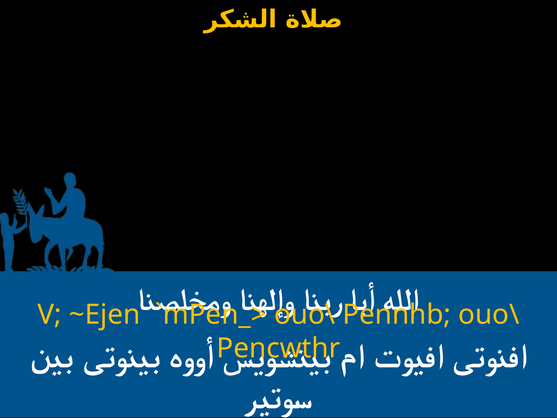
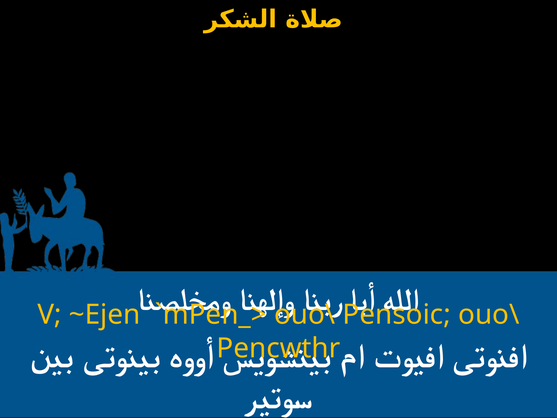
Pennhb: Pennhb -> Pensoic
